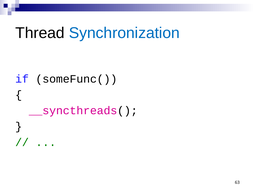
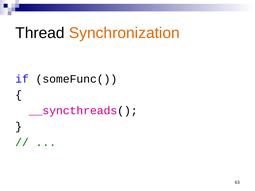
Synchronization colour: blue -> orange
